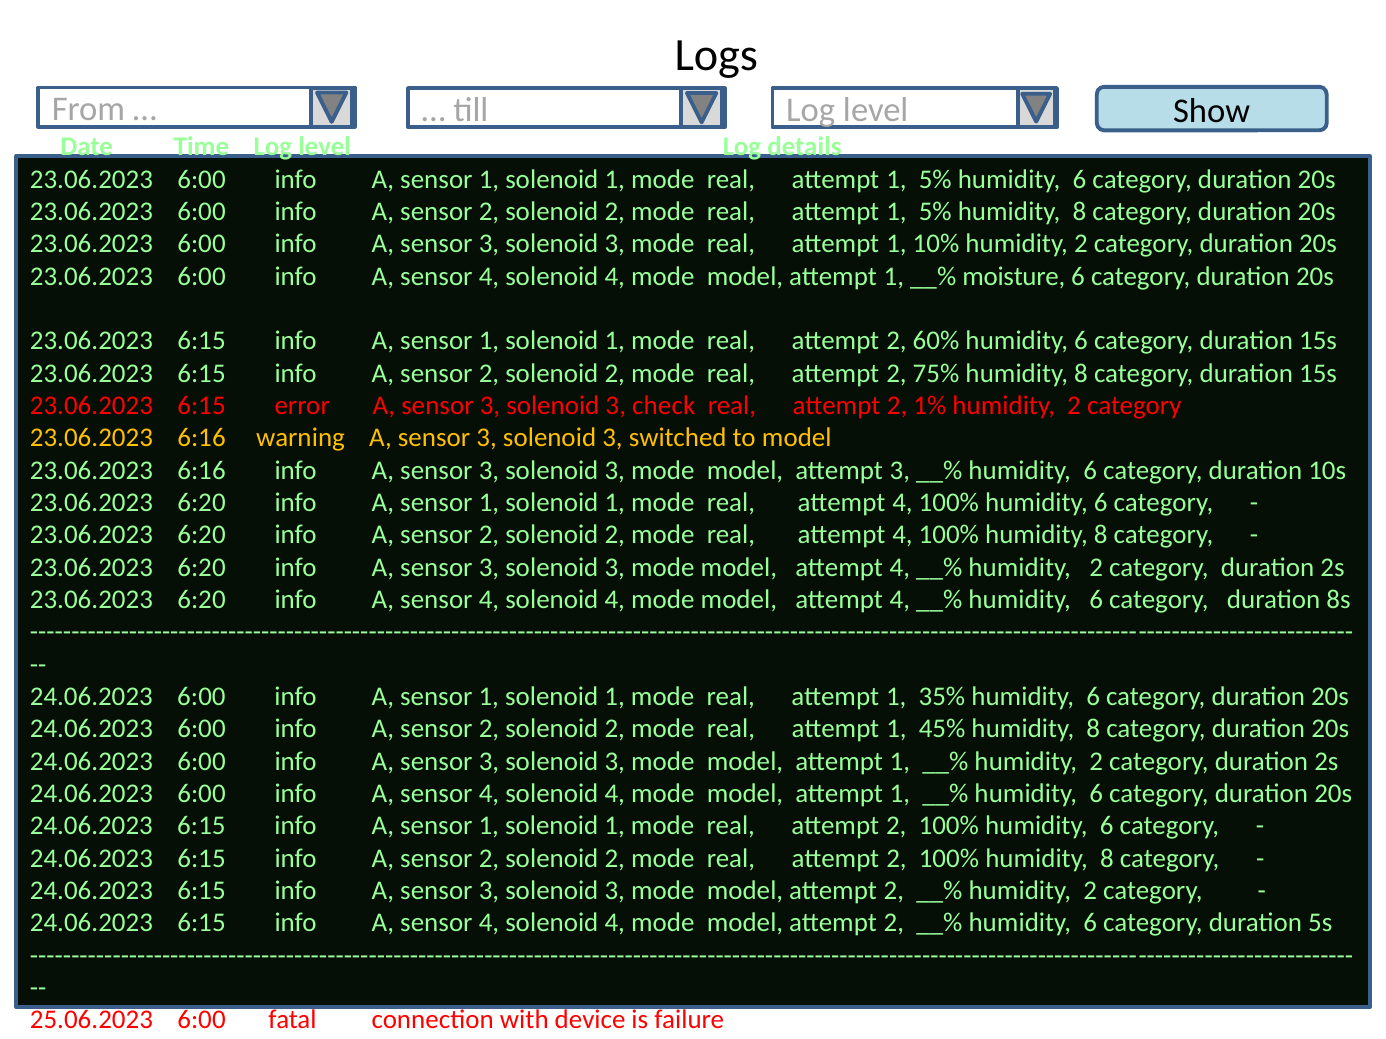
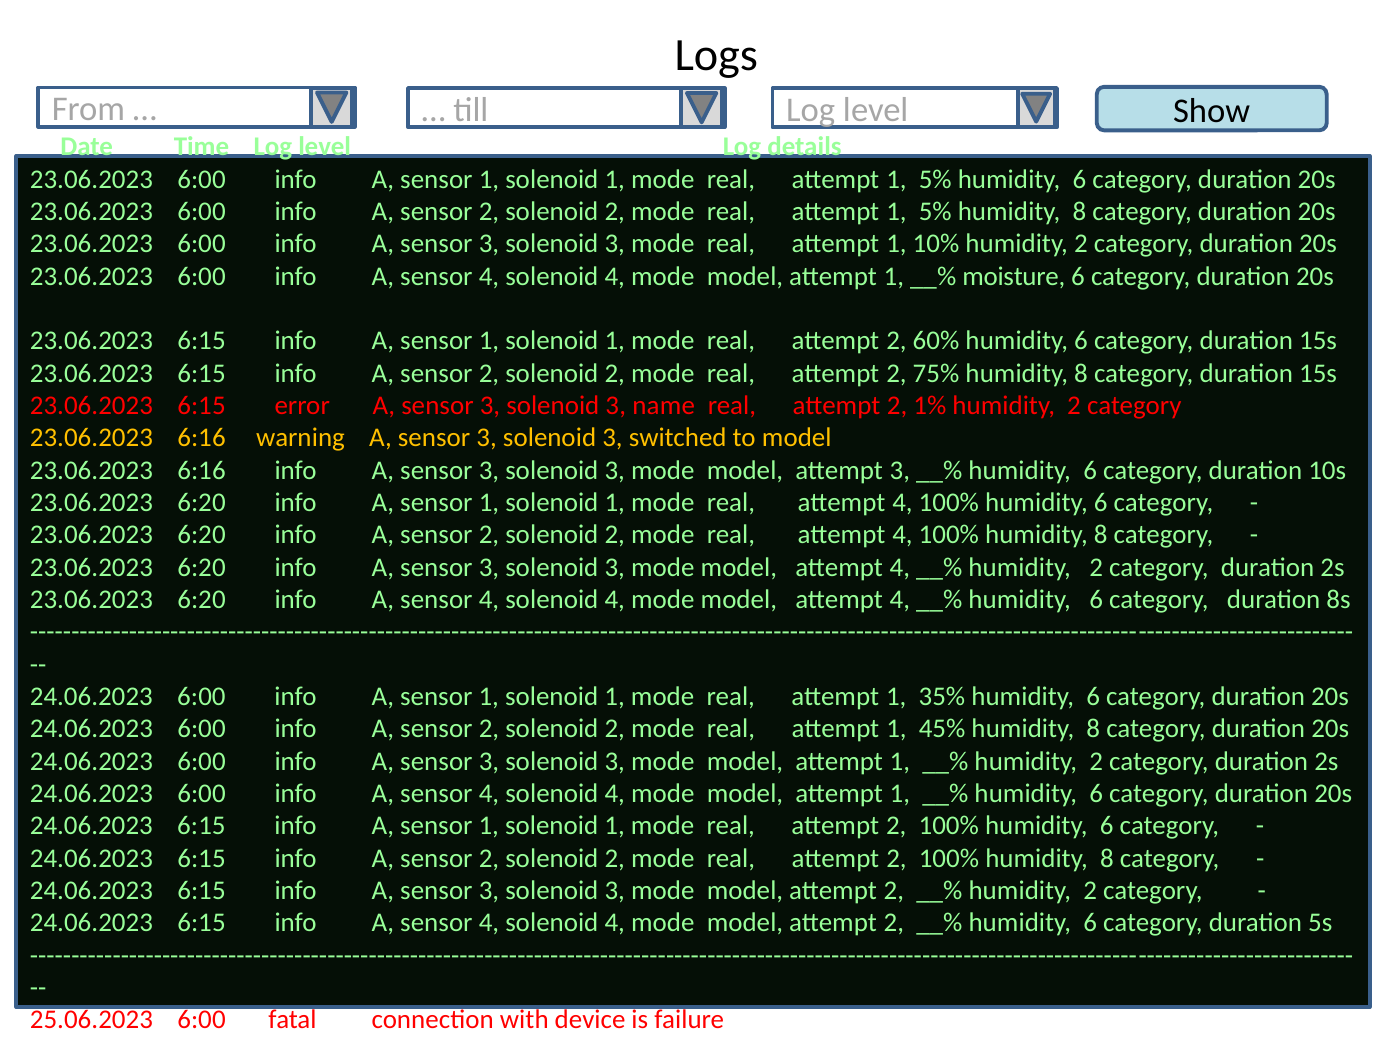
check: check -> name
